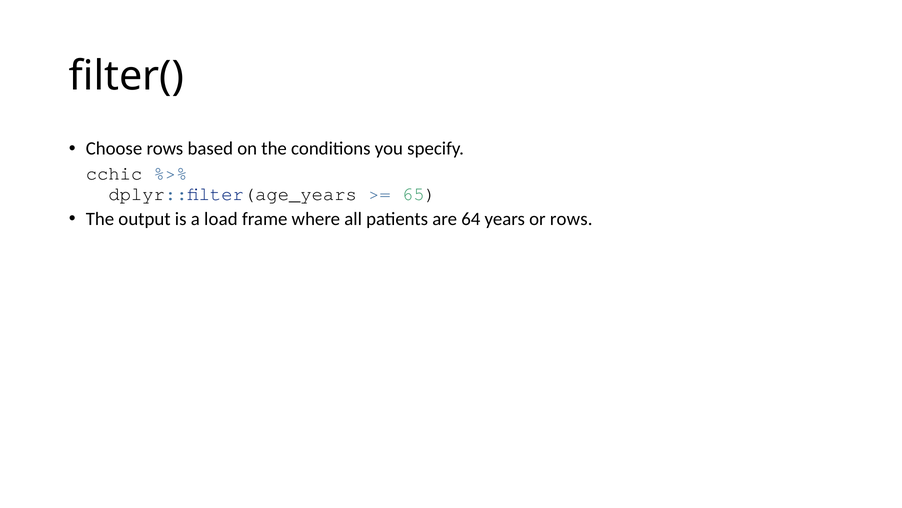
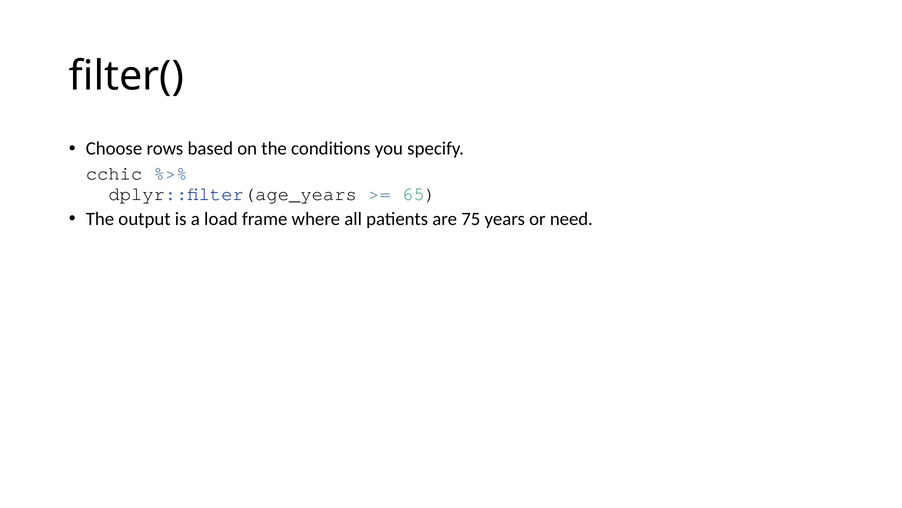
64: 64 -> 75
or rows: rows -> need
